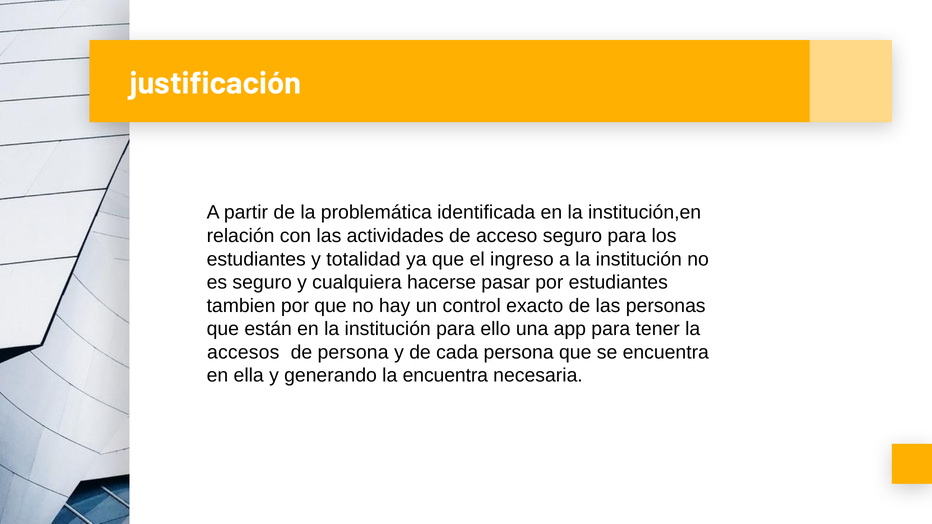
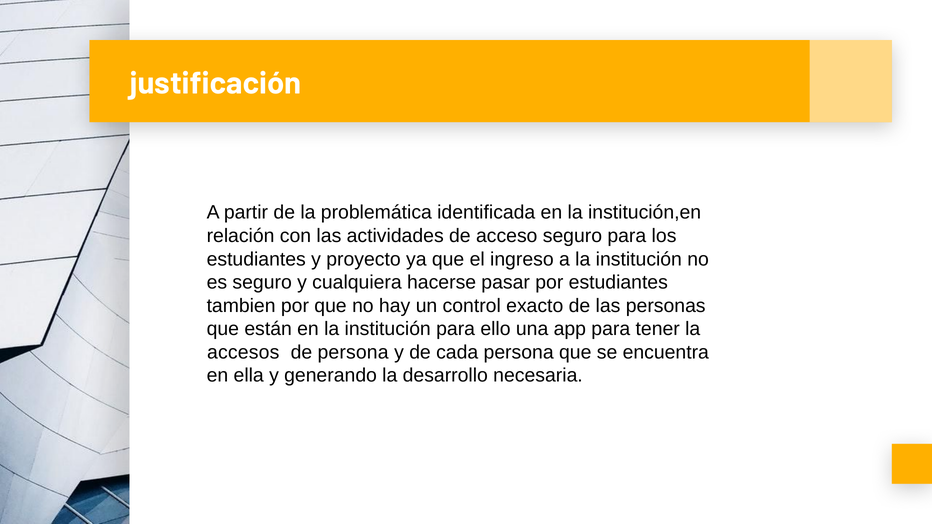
totalidad: totalidad -> proyecto
la encuentra: encuentra -> desarrollo
